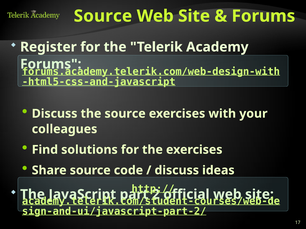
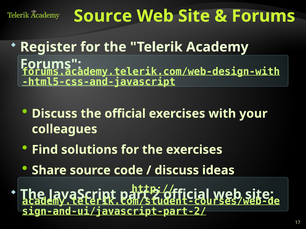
the source: source -> official
